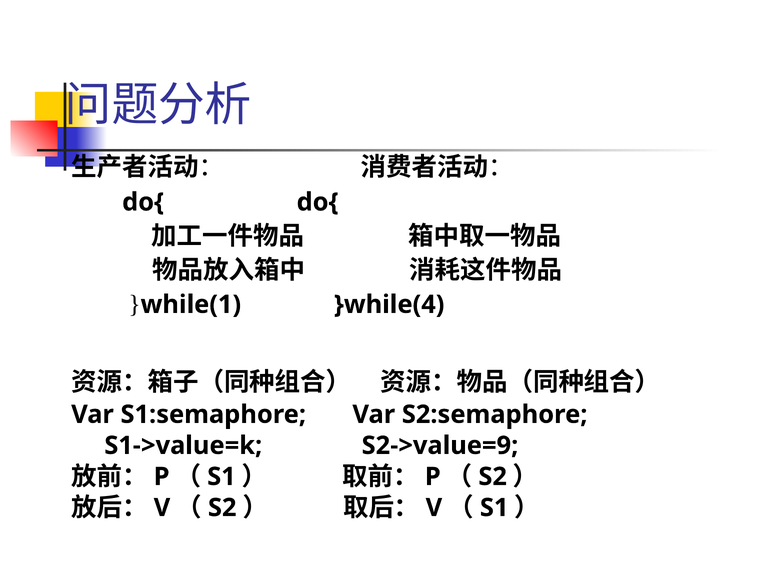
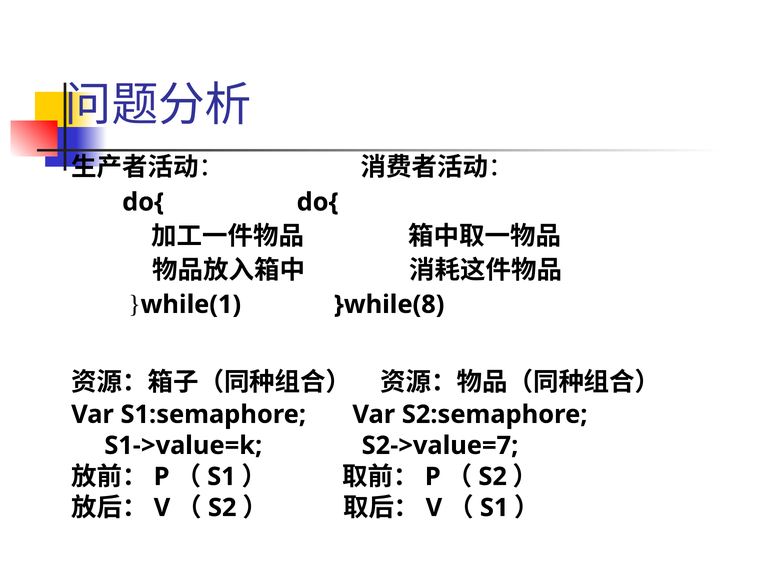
}while(4: }while(4 -> }while(8
S2->value=9: S2->value=9 -> S2->value=7
